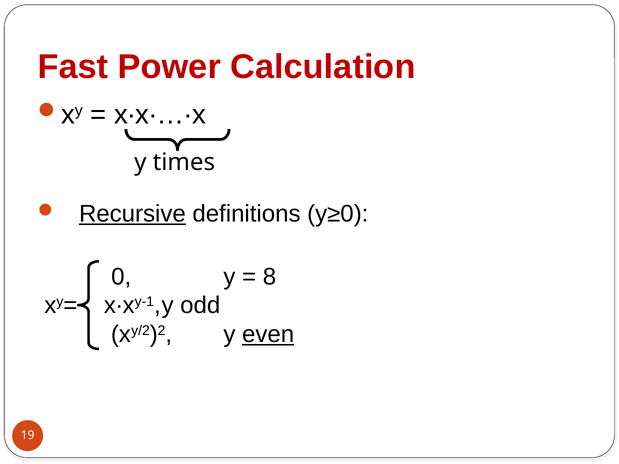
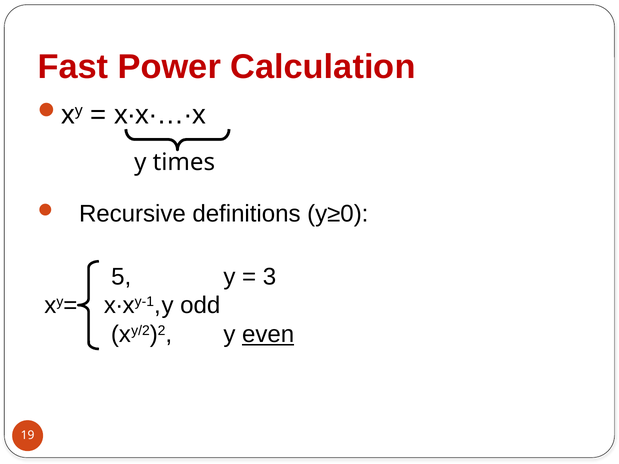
Recursive underline: present -> none
0: 0 -> 5
8: 8 -> 3
